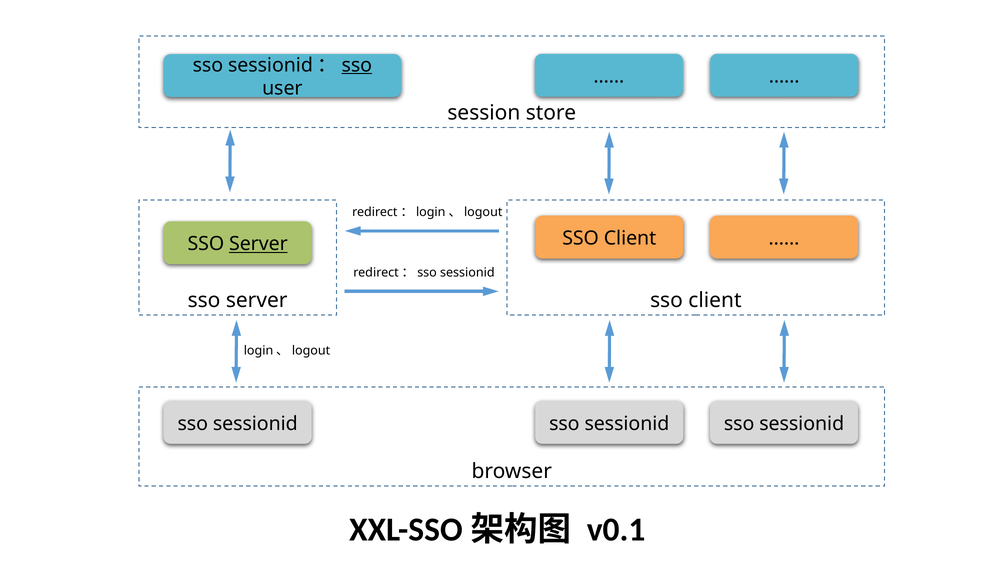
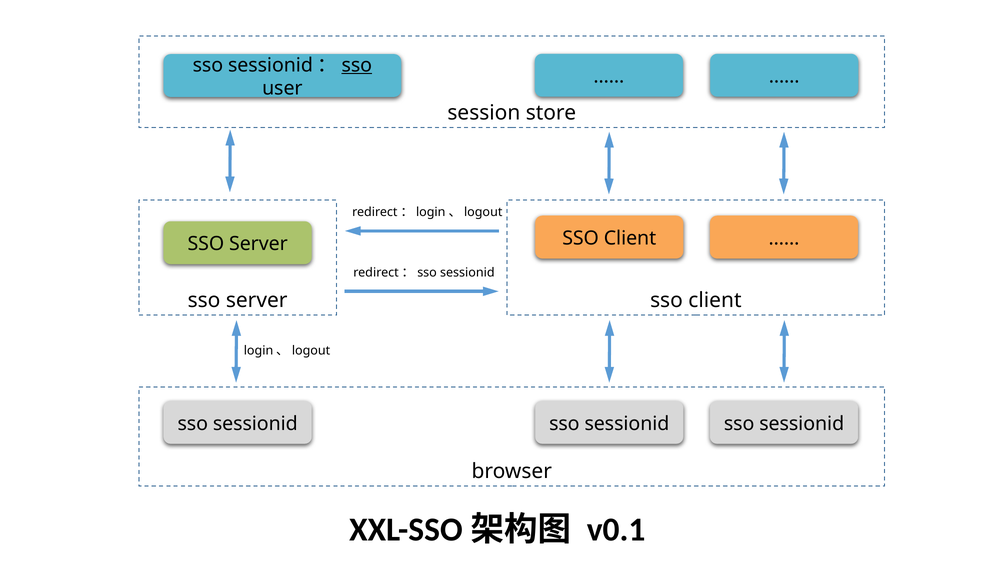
Server at (258, 244) underline: present -> none
